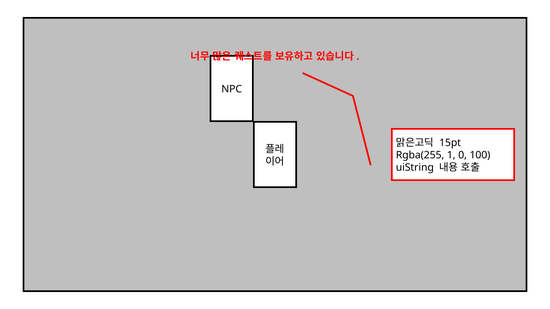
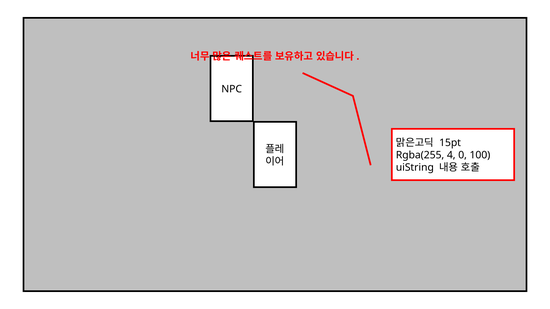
1: 1 -> 4
